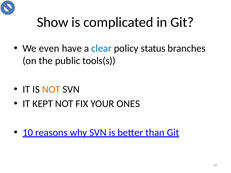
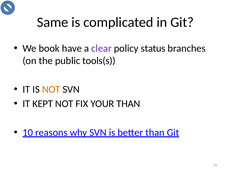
Show: Show -> Same
even: even -> book
clear colour: blue -> purple
YOUR ONES: ONES -> THAN
